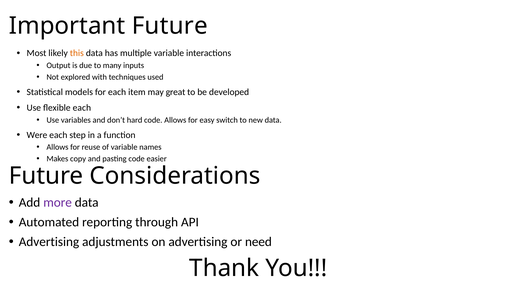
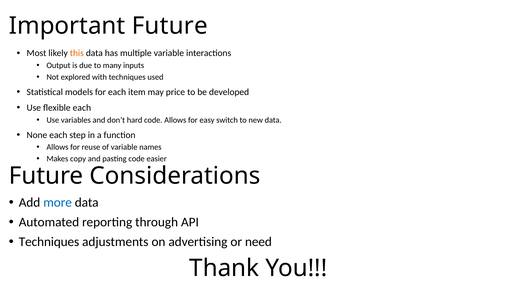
great: great -> price
Were: Were -> None
more colour: purple -> blue
Advertising at (49, 242): Advertising -> Techniques
